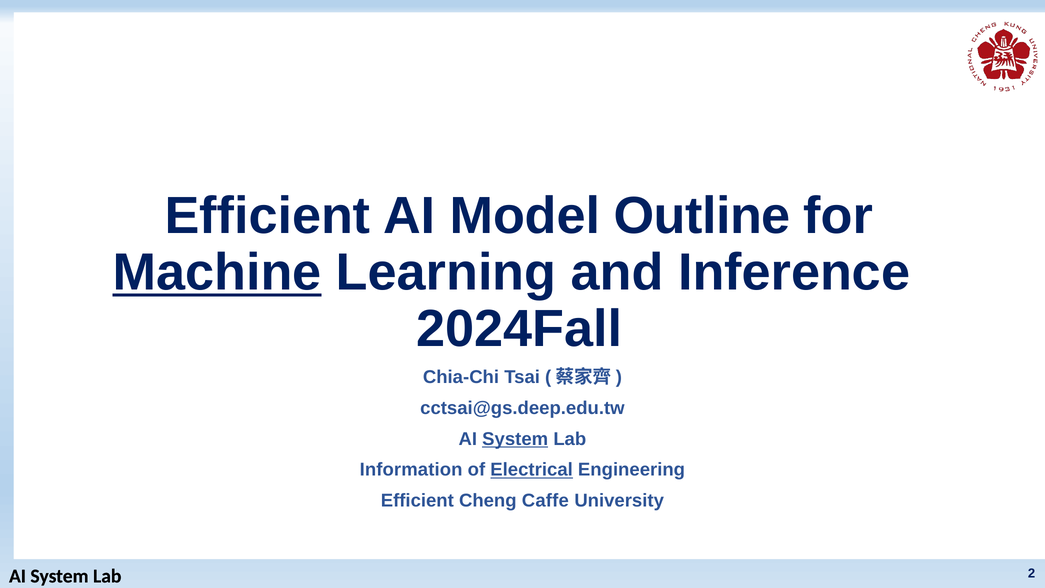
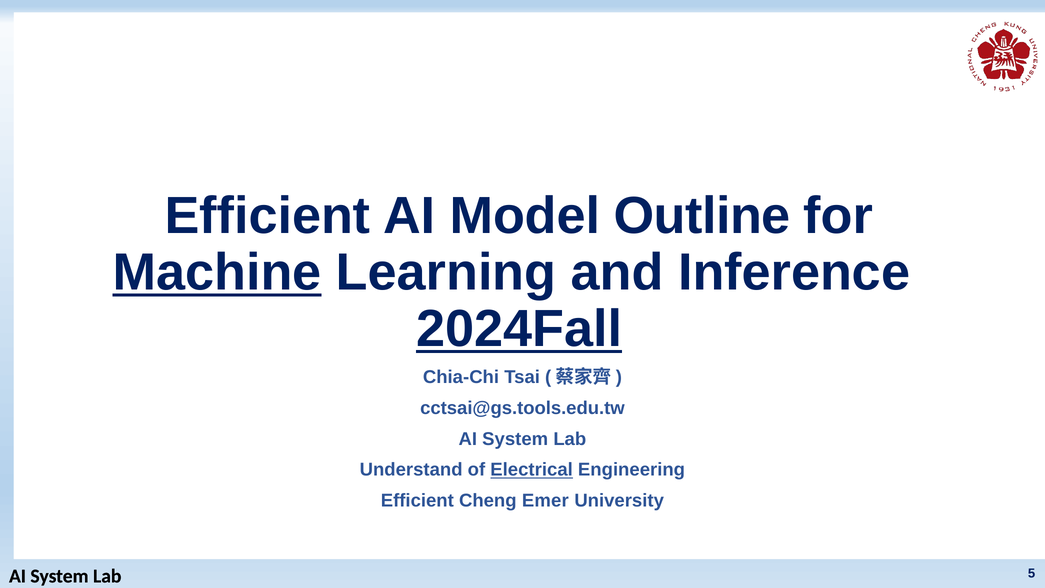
2024Fall underline: none -> present
cctsai@gs.deep.edu.tw: cctsai@gs.deep.edu.tw -> cctsai@gs.tools.edu.tw
System at (515, 439) underline: present -> none
Information: Information -> Understand
Caffe: Caffe -> Emer
2: 2 -> 5
